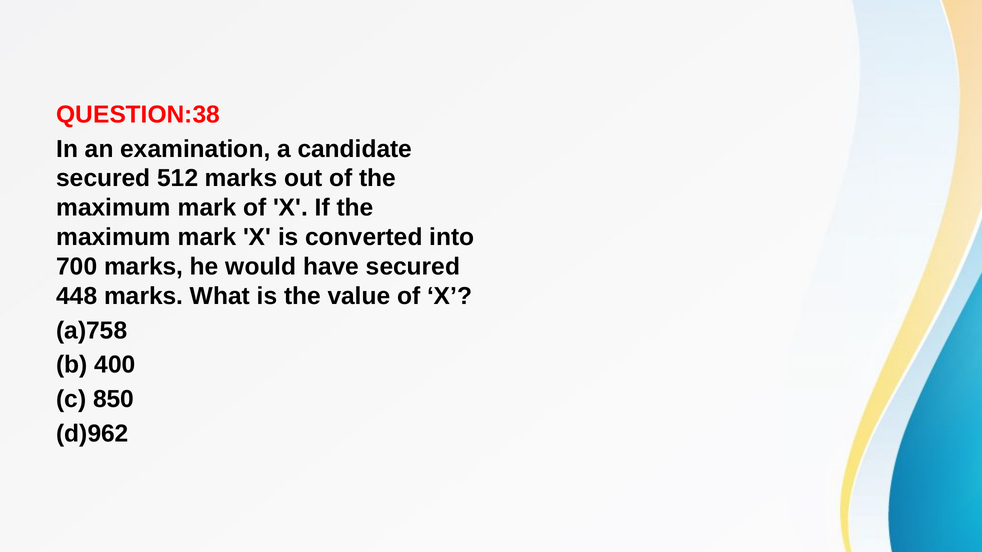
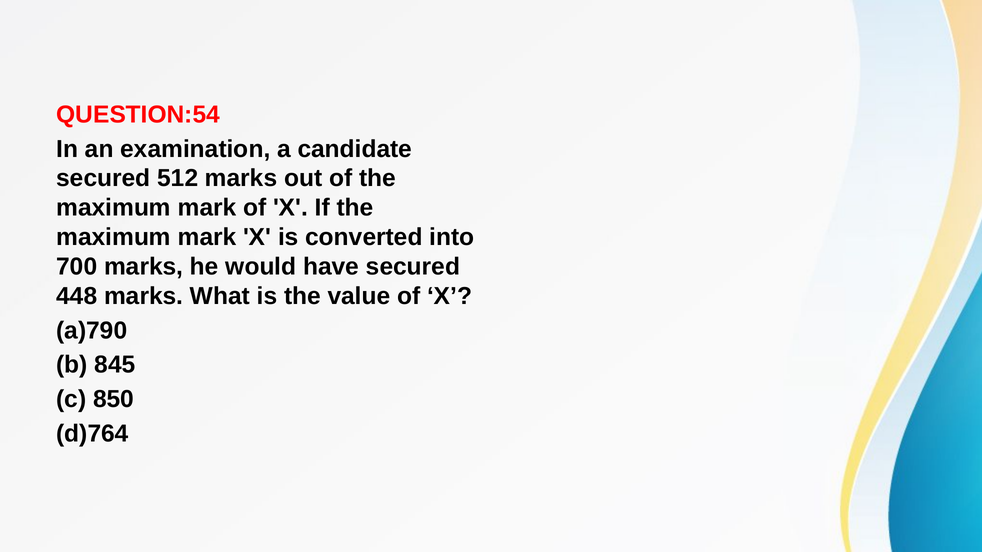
QUESTION:38: QUESTION:38 -> QUESTION:54
a)758: a)758 -> a)790
400: 400 -> 845
d)962: d)962 -> d)764
